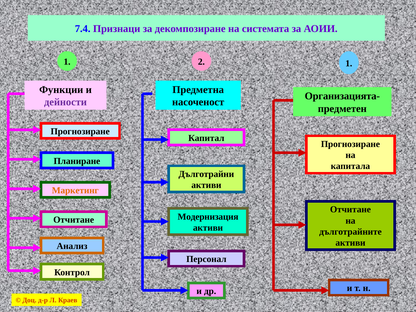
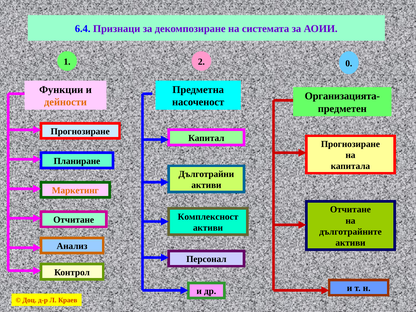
7.4: 7.4 -> 6.4
2 1: 1 -> 0
дейности colour: purple -> orange
Модернизация: Модернизация -> Комплексност
